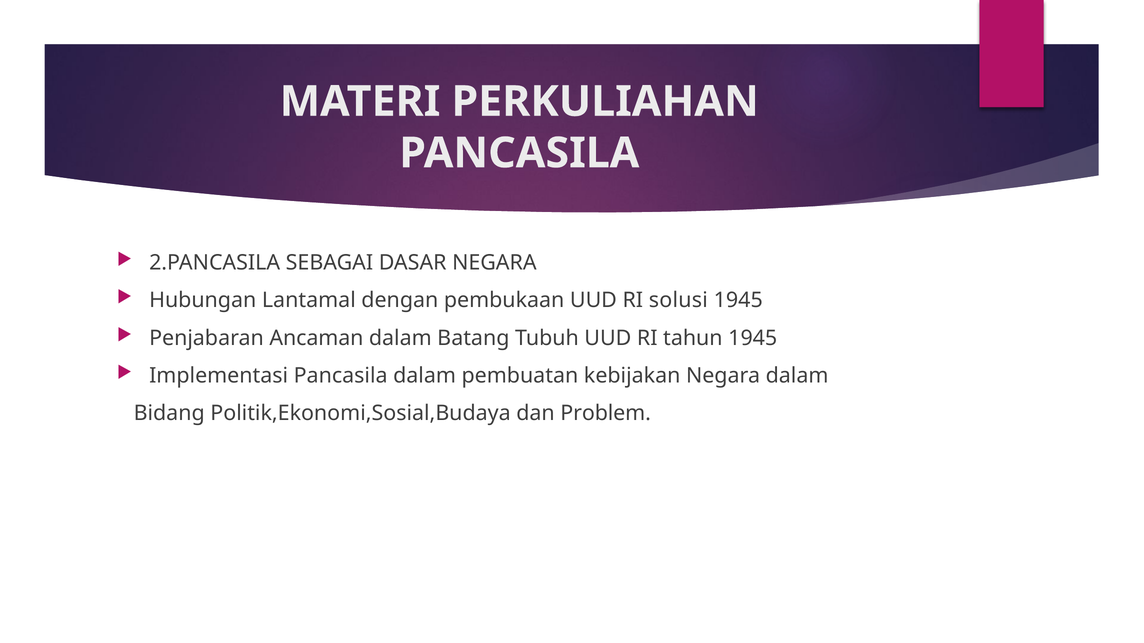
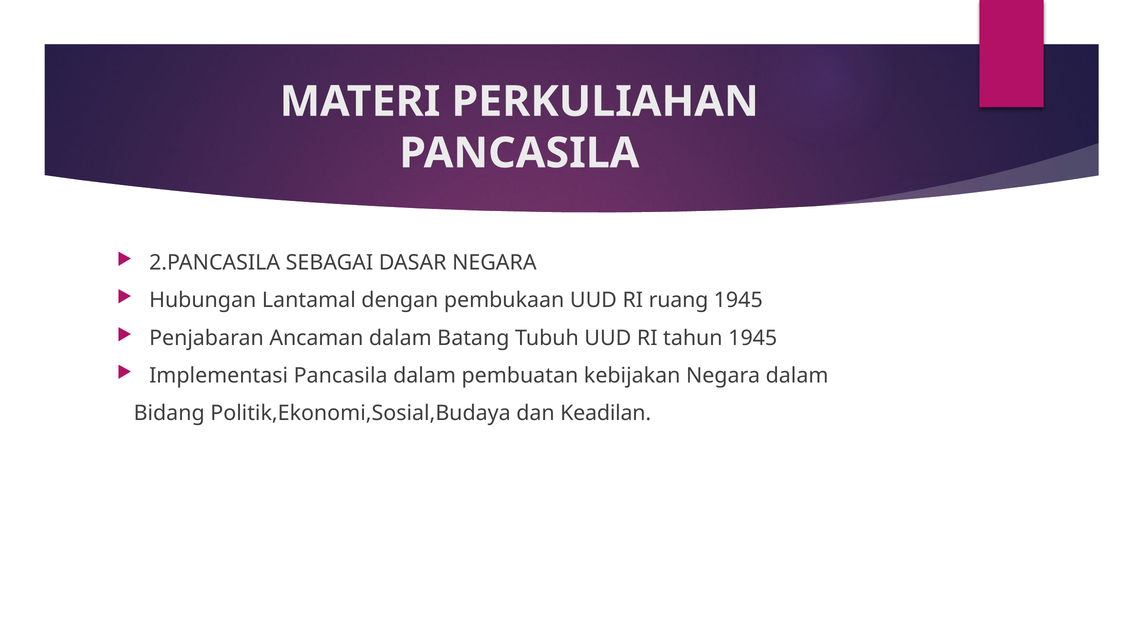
solusi: solusi -> ruang
Problem: Problem -> Keadilan
